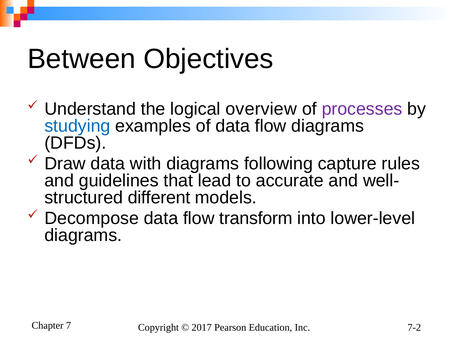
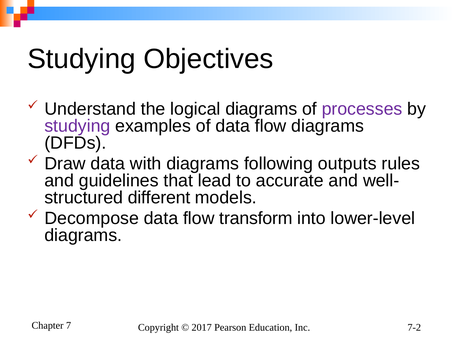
Between at (82, 59): Between -> Studying
logical overview: overview -> diagrams
studying at (77, 126) colour: blue -> purple
capture: capture -> outputs
